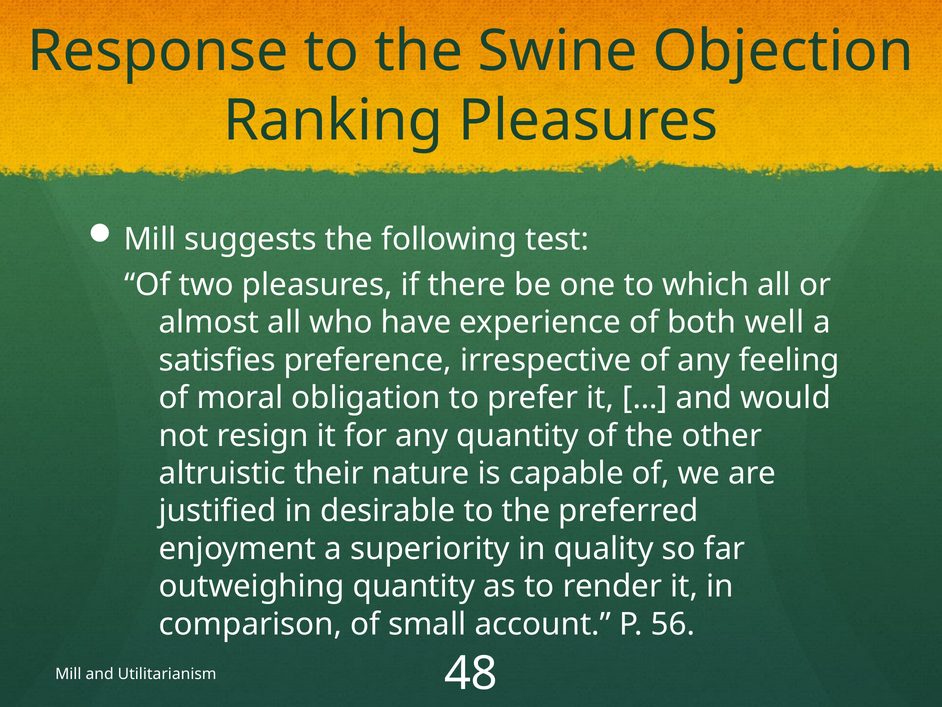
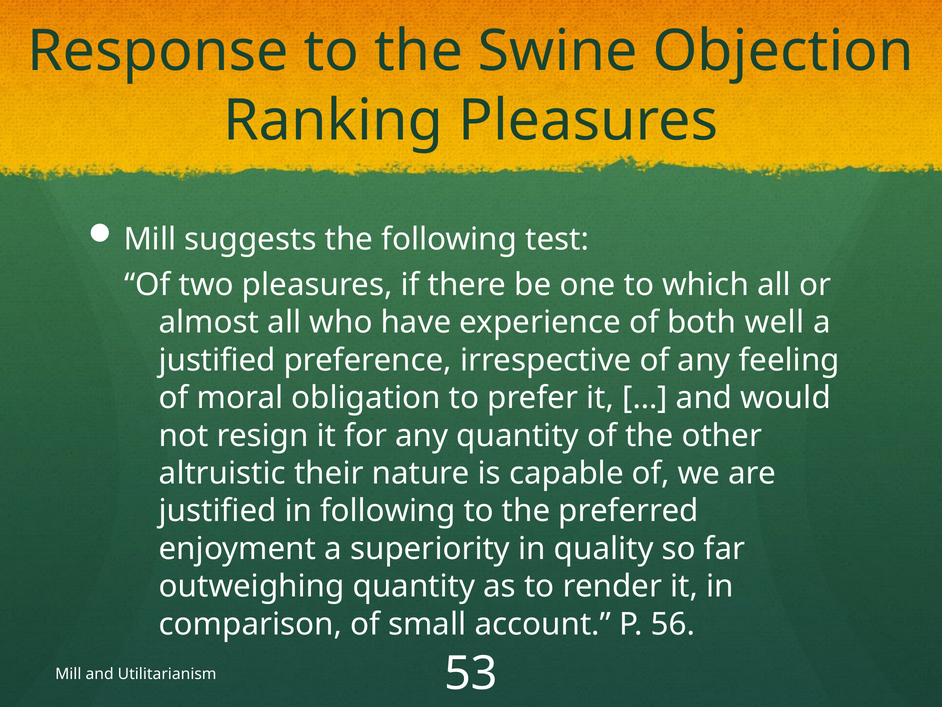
satisfies at (217, 360): satisfies -> justified
in desirable: desirable -> following
48: 48 -> 53
